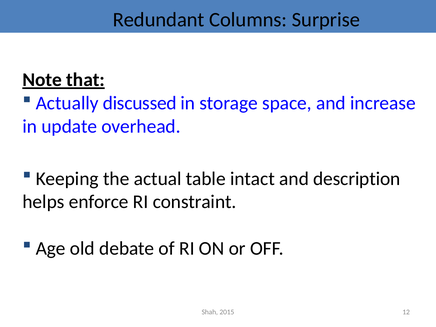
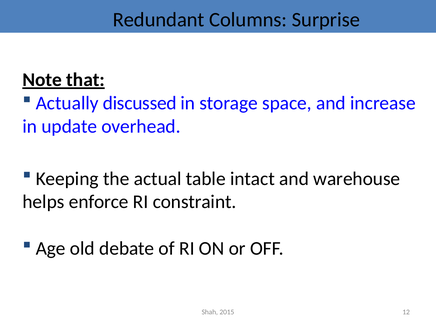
description: description -> warehouse
